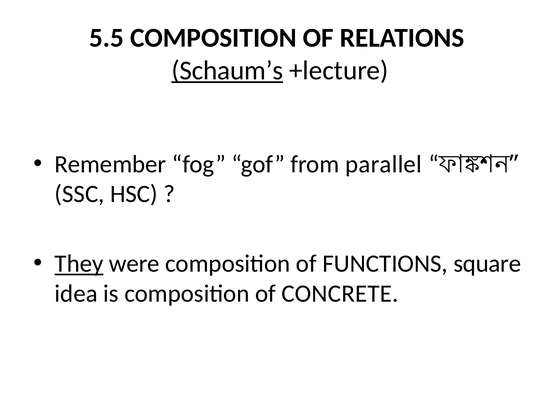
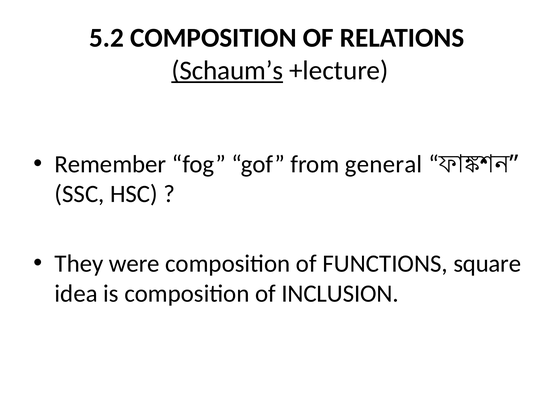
5.5: 5.5 -> 5.2
parallel: parallel -> general
They underline: present -> none
CONCRETE: CONCRETE -> INCLUSION
